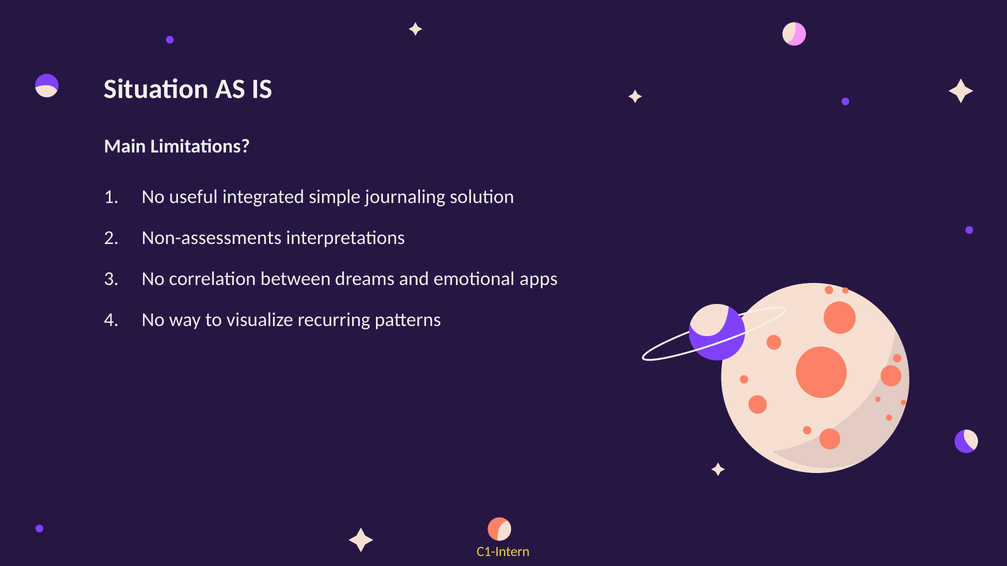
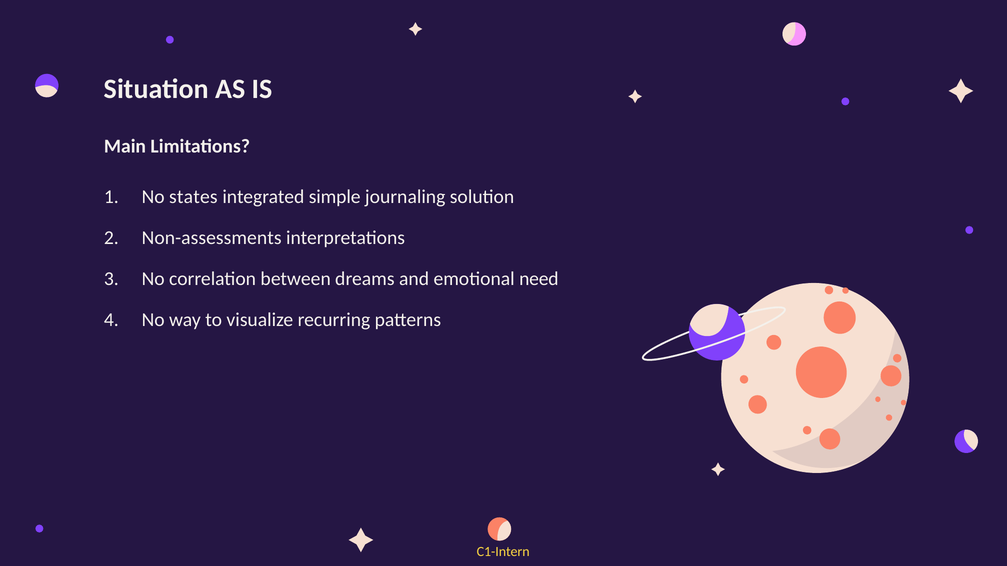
useful: useful -> states
apps: apps -> need
